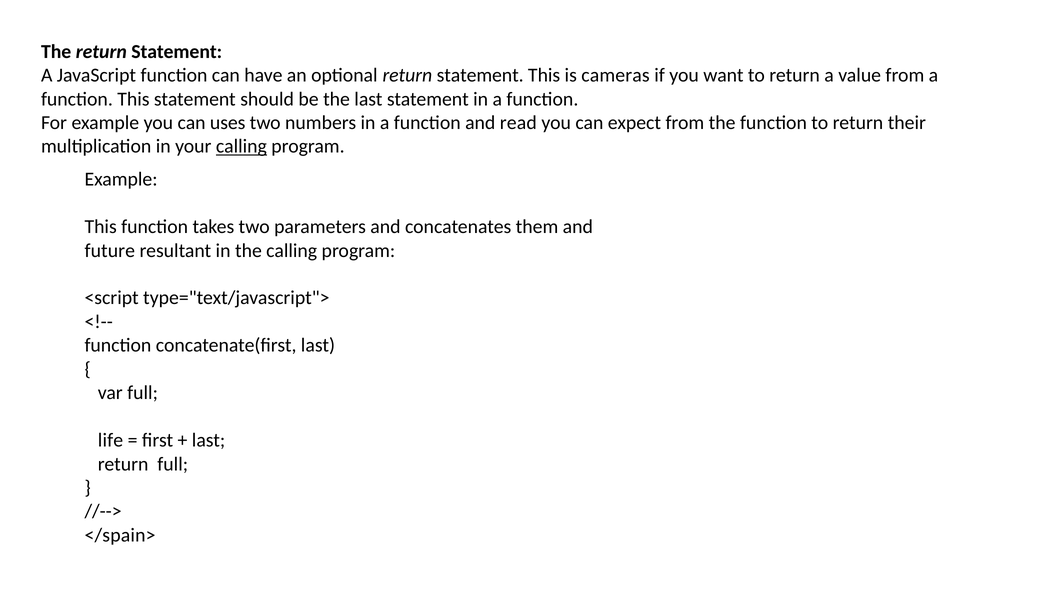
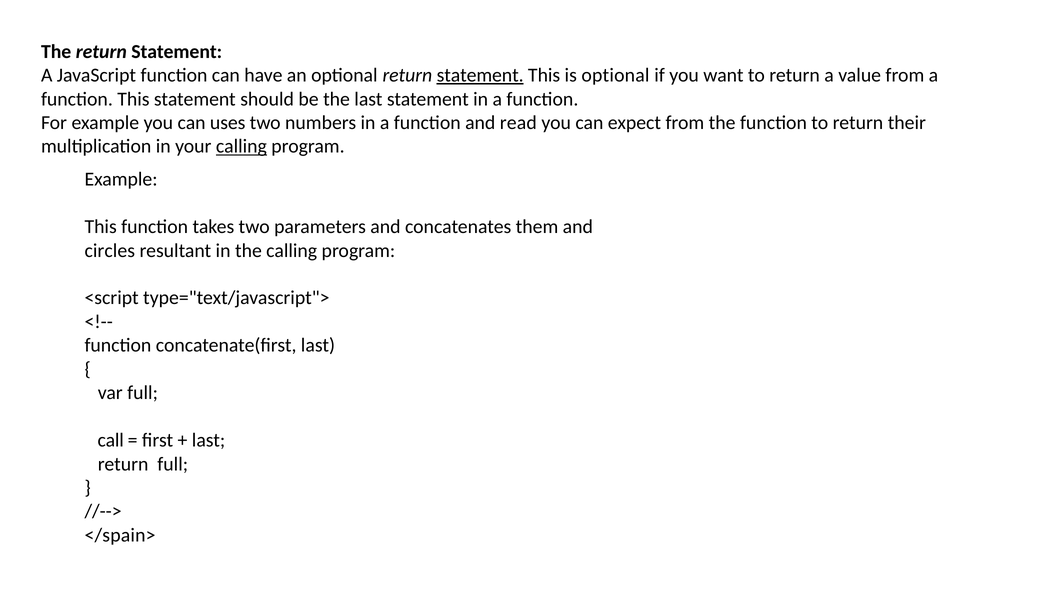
statement at (480, 75) underline: none -> present
is cameras: cameras -> optional
future: future -> circles
life: life -> call
